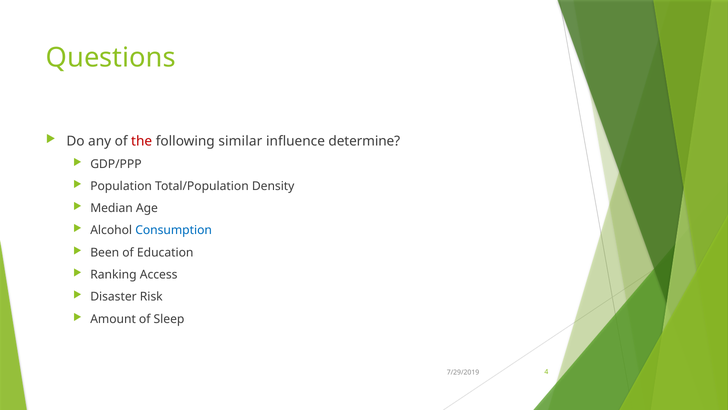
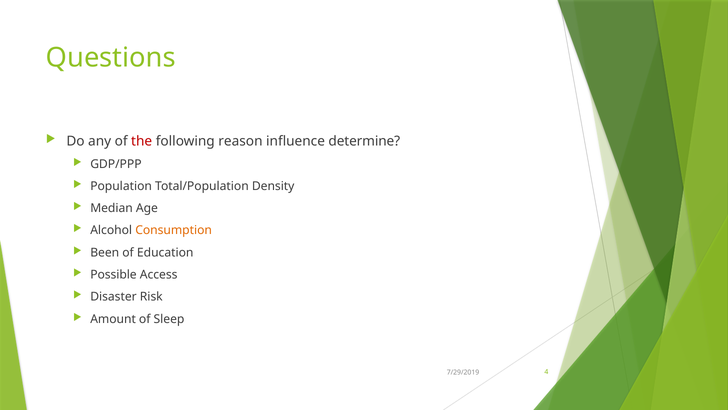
similar: similar -> reason
Consumption colour: blue -> orange
Ranking: Ranking -> Possible
